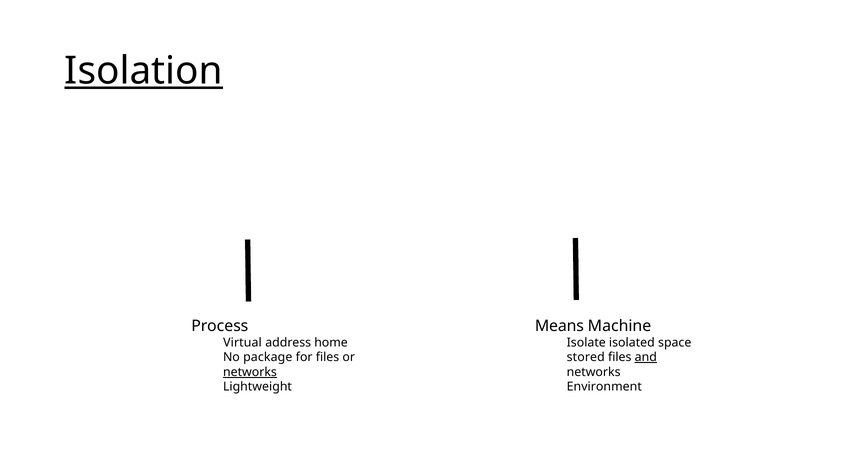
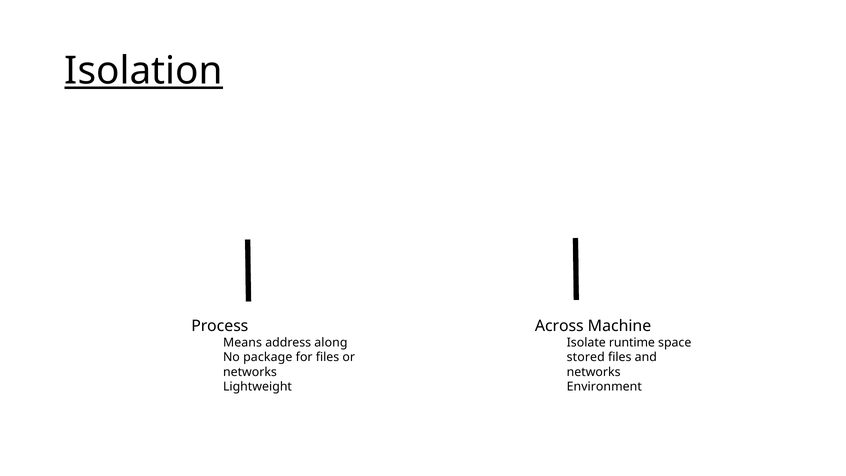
Means: Means -> Across
Virtual: Virtual -> Means
home: home -> along
isolated: isolated -> runtime
and underline: present -> none
networks at (250, 372) underline: present -> none
